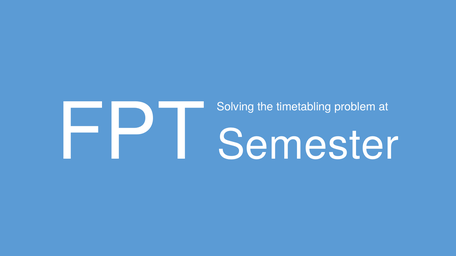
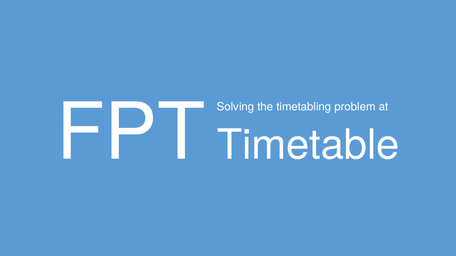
Semester: Semester -> Timetable
